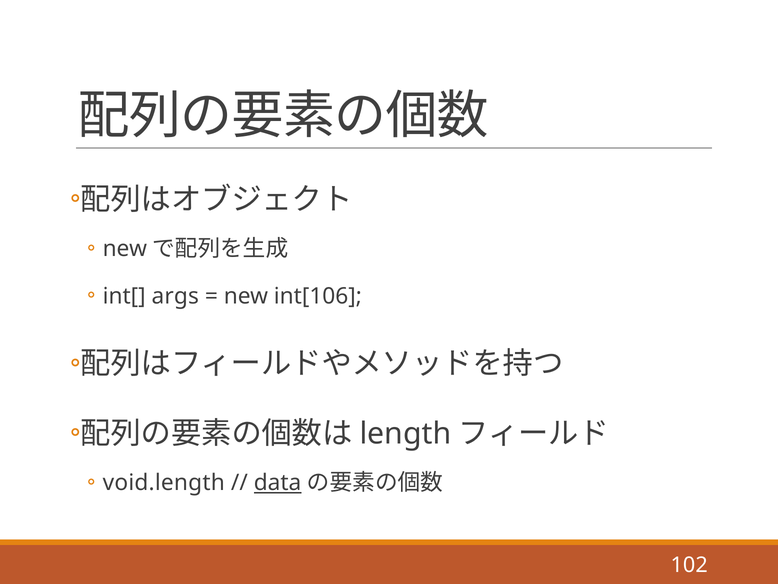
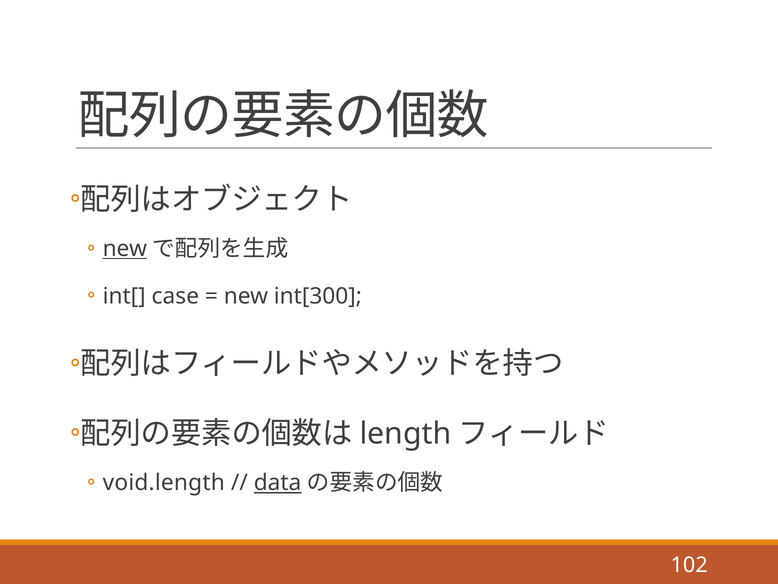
new at (125, 249) underline: none -> present
args: args -> case
int[106: int[106 -> int[300
